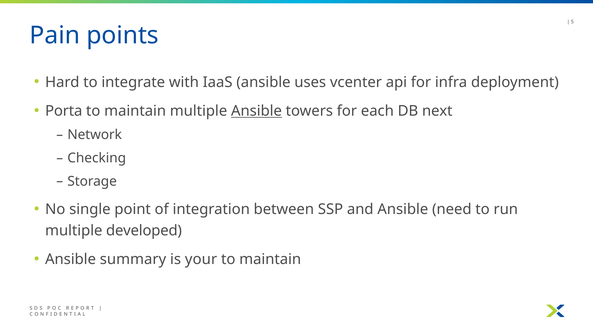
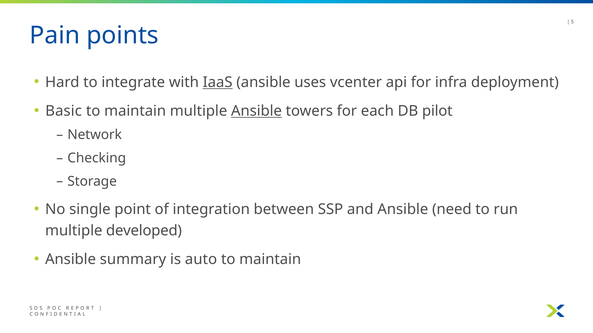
IaaS underline: none -> present
Porta: Porta -> Basic
next: next -> pilot
your: your -> auto
